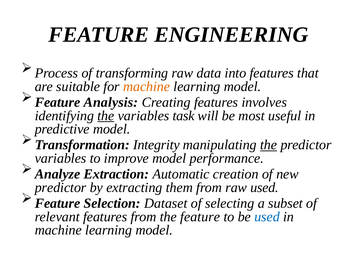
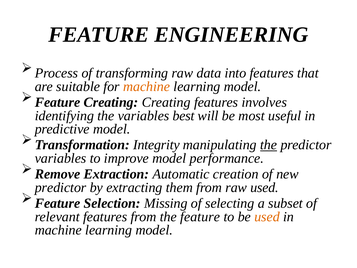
Feature Analysis: Analysis -> Creating
the at (106, 116) underline: present -> none
task: task -> best
Analyze: Analyze -> Remove
Dataset: Dataset -> Missing
used at (267, 217) colour: blue -> orange
